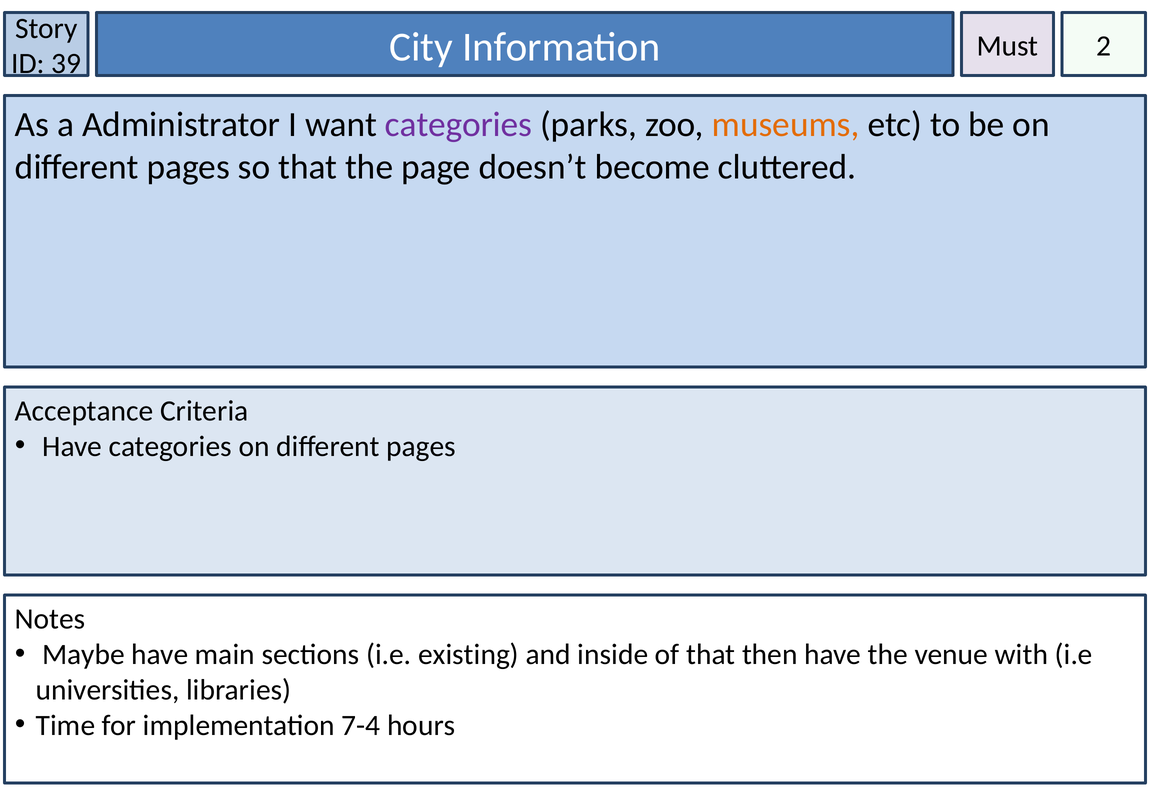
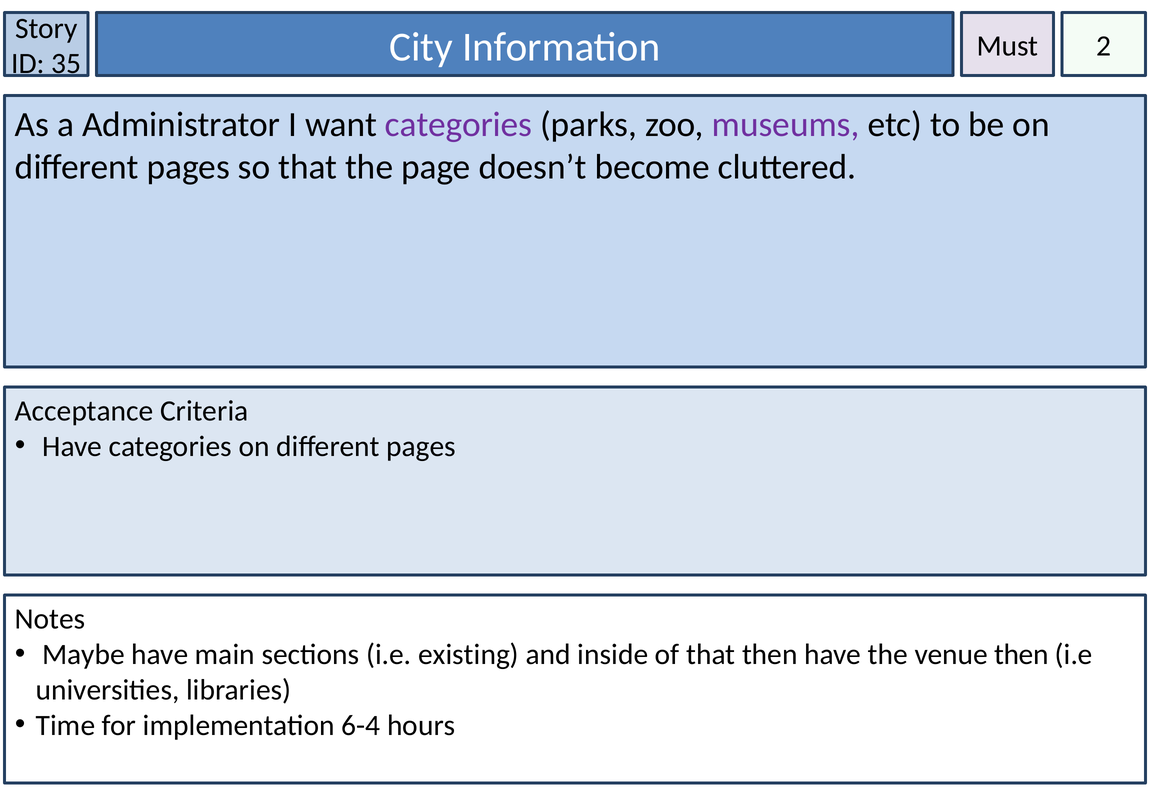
39: 39 -> 35
museums colour: orange -> purple
venue with: with -> then
7-4: 7-4 -> 6-4
